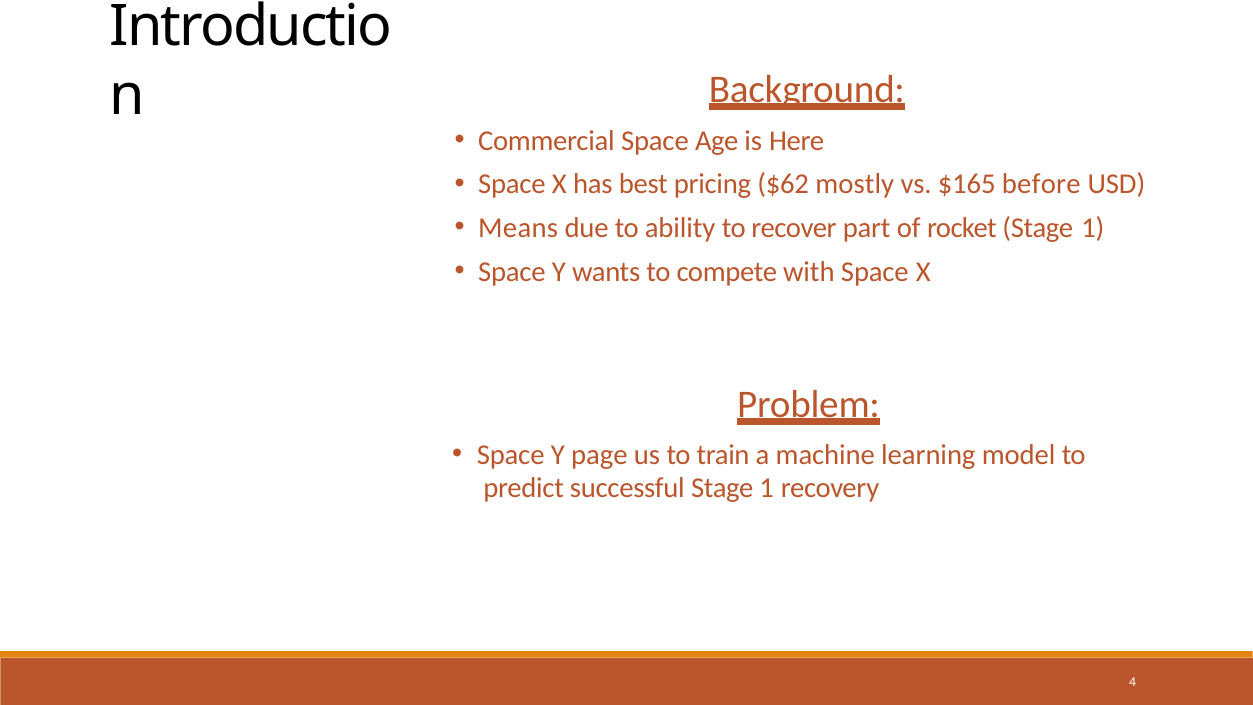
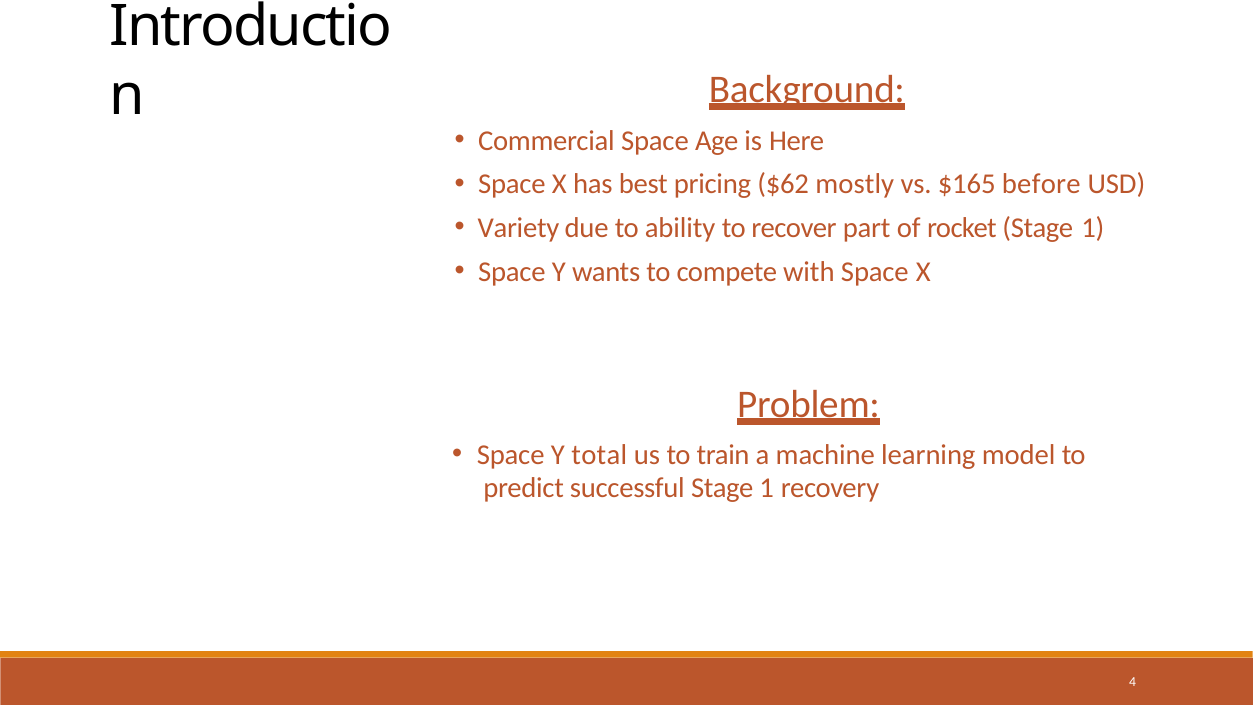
Means: Means -> Variety
page: page -> total
